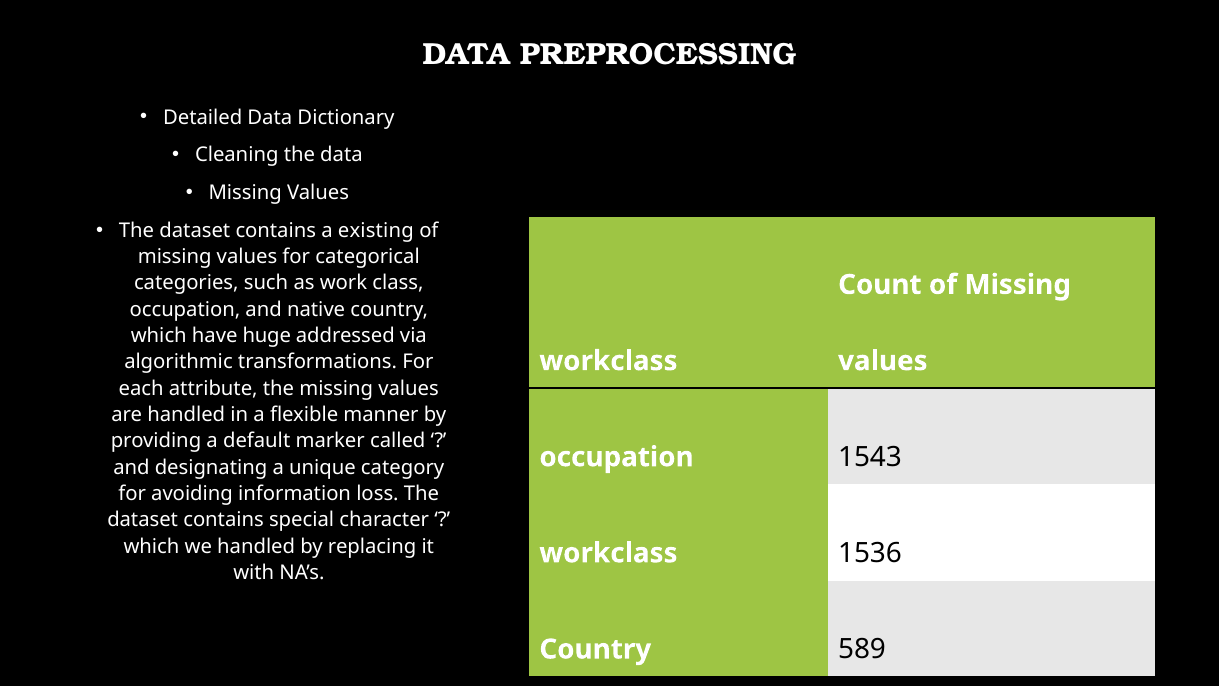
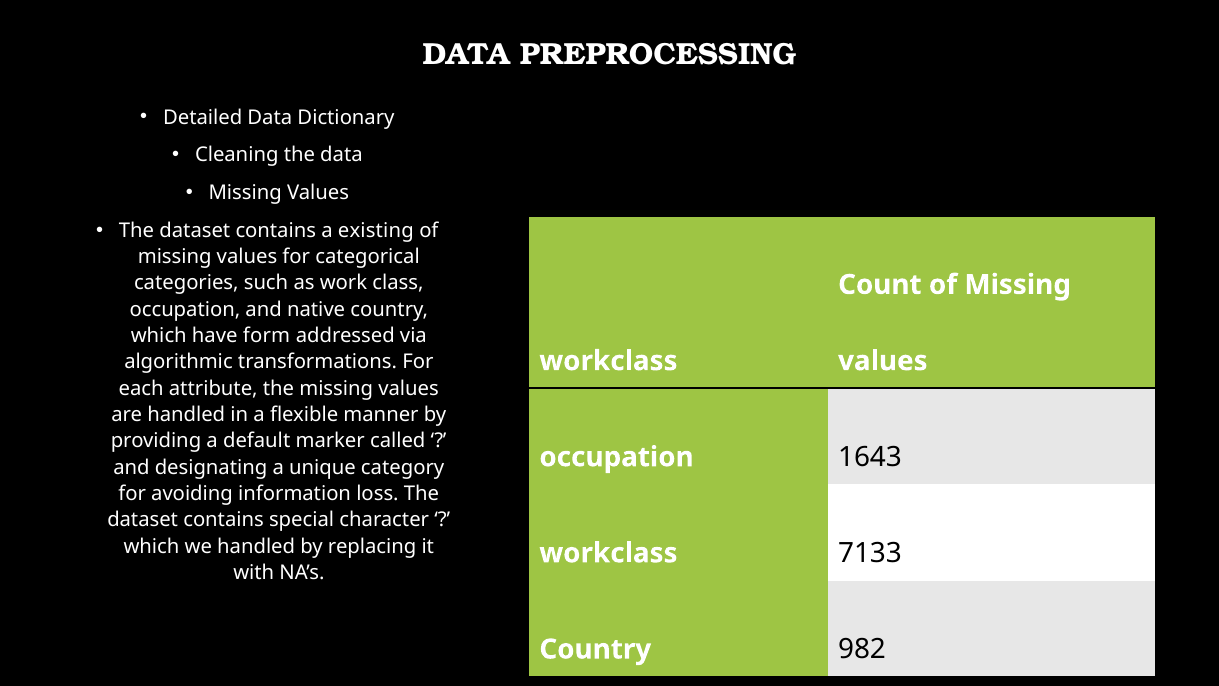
huge: huge -> form
1543: 1543 -> 1643
1536: 1536 -> 7133
589: 589 -> 982
